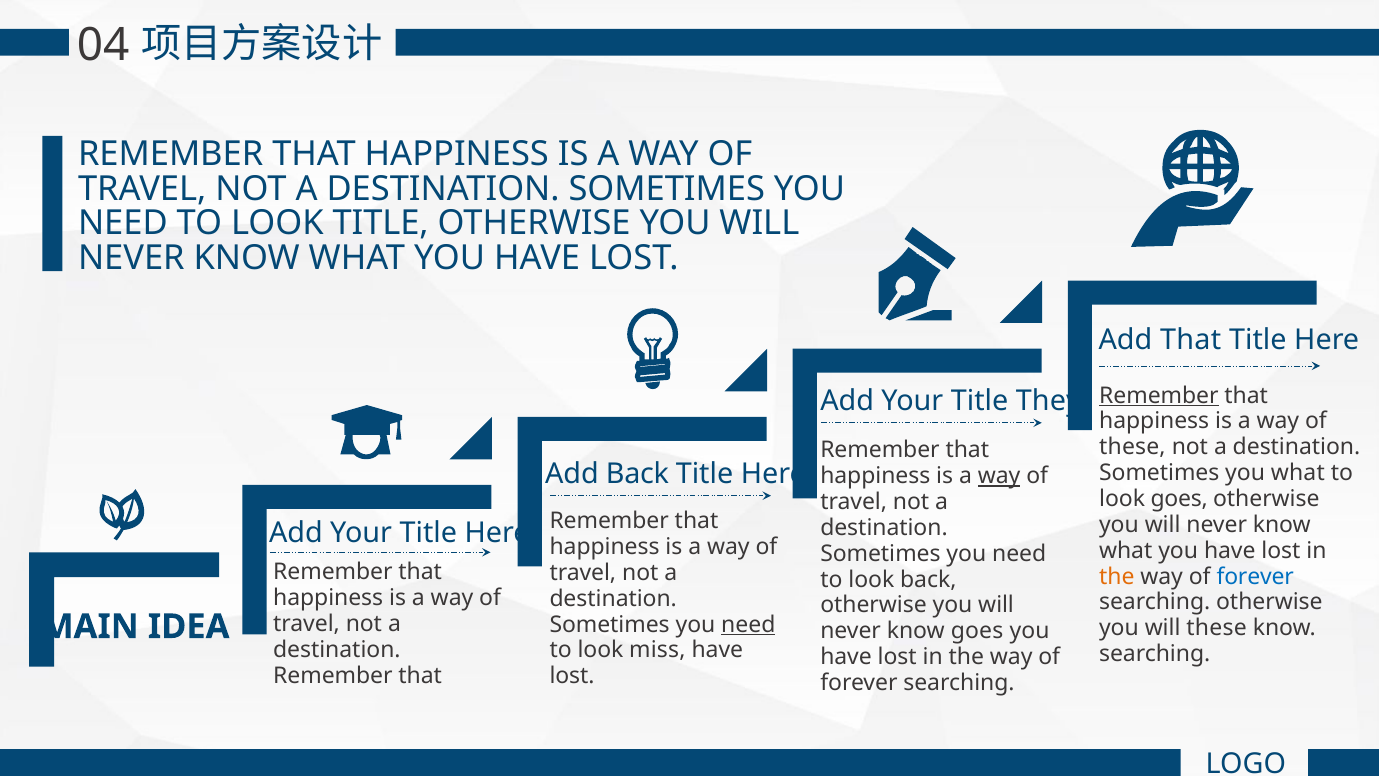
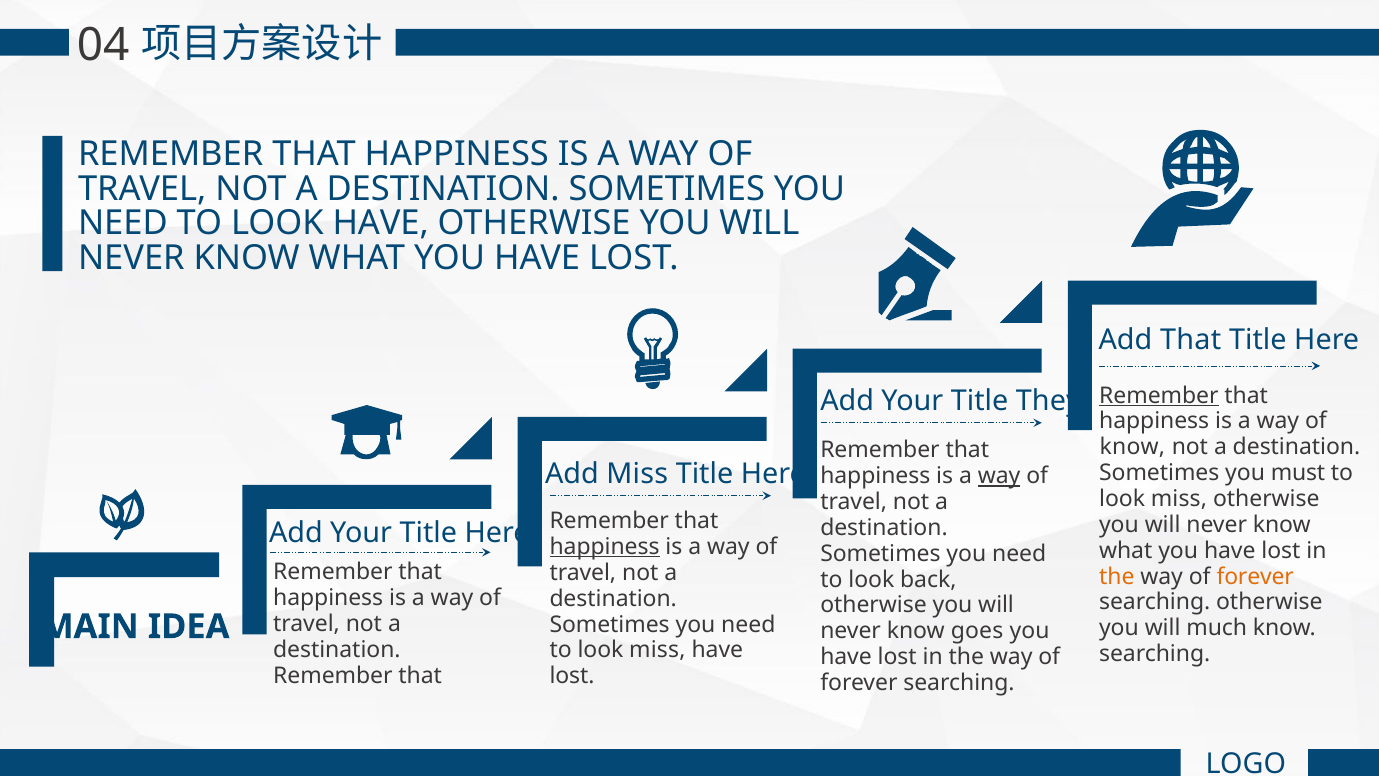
LOOK TITLE: TITLE -> HAVE
these at (1132, 447): these -> know
Add Back: Back -> Miss
you what: what -> must
goes at (1179, 499): goes -> miss
happiness at (605, 547) underline: none -> present
forever at (1255, 576) colour: blue -> orange
need at (748, 624) underline: present -> none
will these: these -> much
